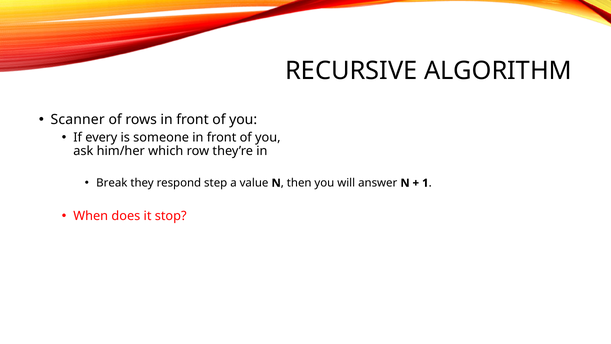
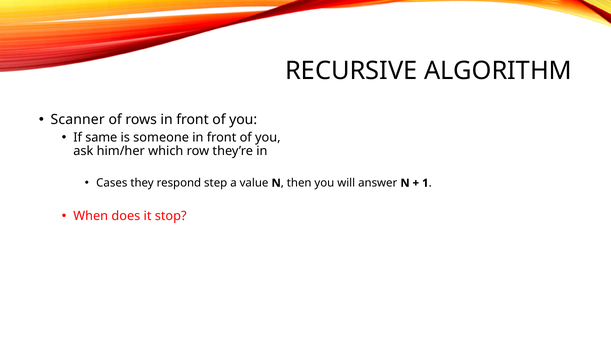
every: every -> same
Break: Break -> Cases
